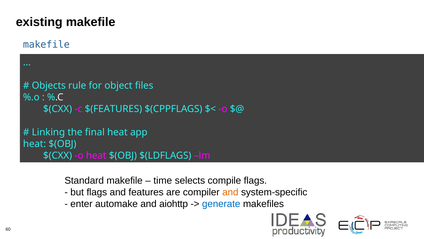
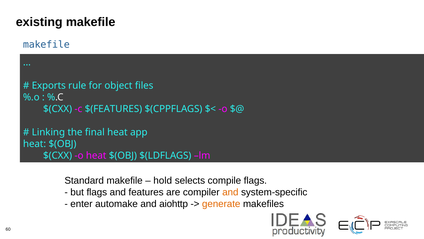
Objects: Objects -> Exports
time: time -> hold
generate colour: blue -> orange
